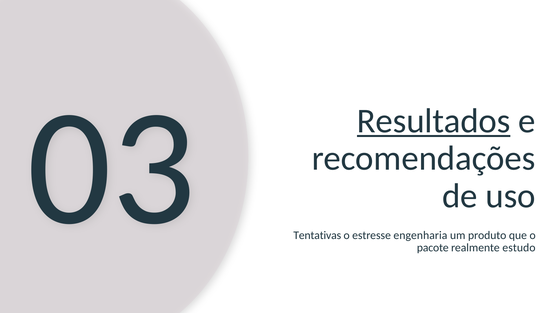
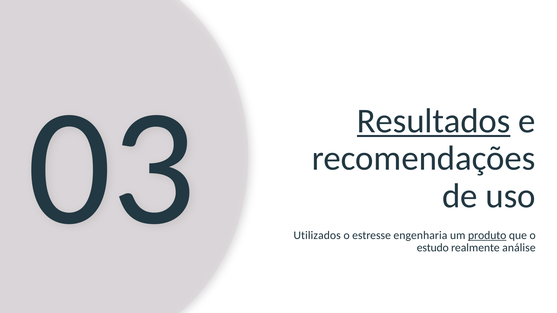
Tentativas: Tentativas -> Utilizados
produto underline: none -> present
pacote: pacote -> estudo
estudo: estudo -> análise
